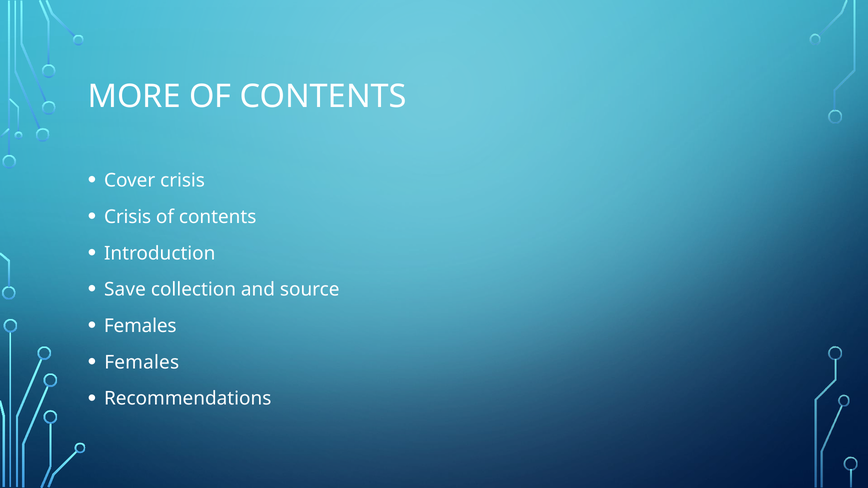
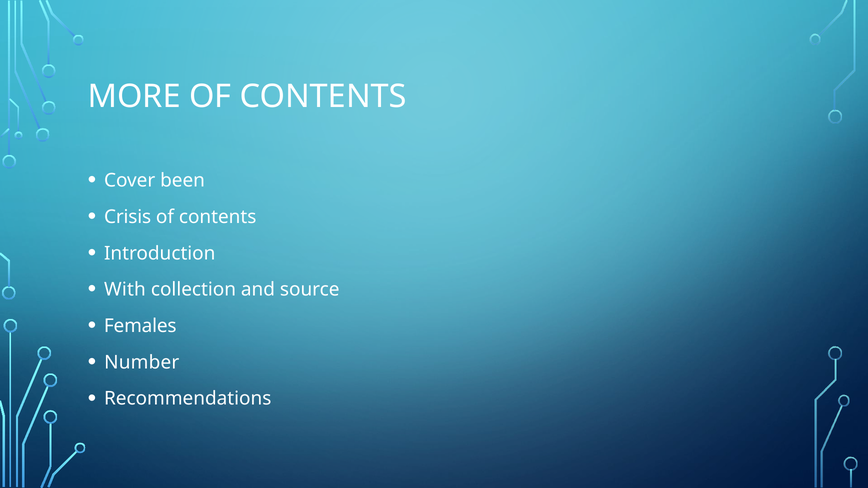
Cover crisis: crisis -> been
Save: Save -> With
Females at (142, 363): Females -> Number
